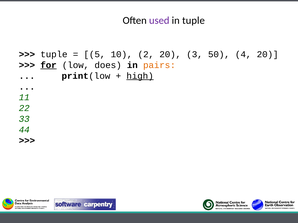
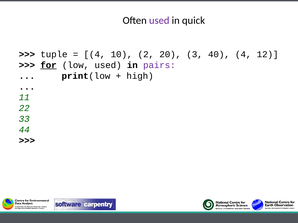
in tuple: tuple -> quick
5 at (95, 54): 5 -> 4
50: 50 -> 40
4 20: 20 -> 12
low does: does -> used
pairs colour: orange -> purple
high underline: present -> none
